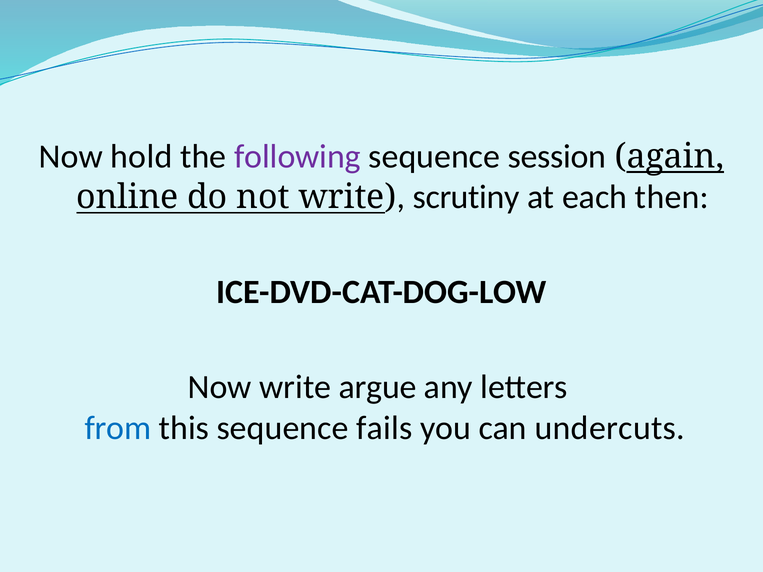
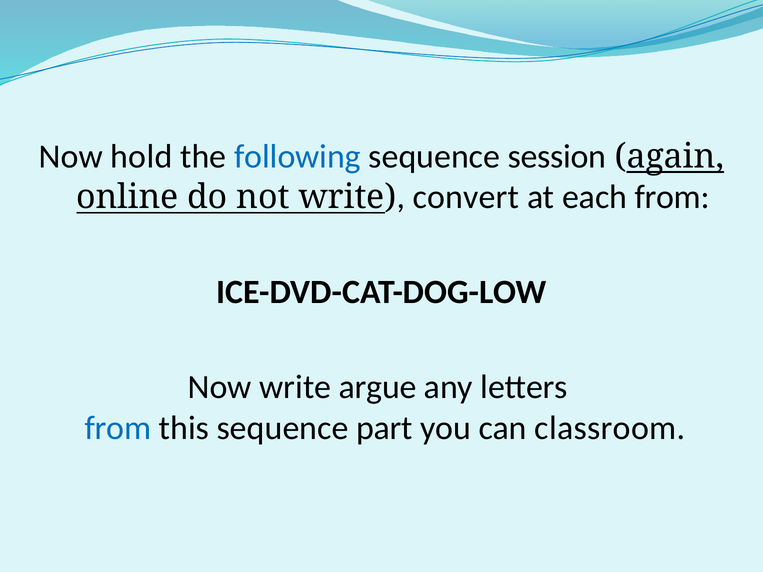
following colour: purple -> blue
scrutiny: scrutiny -> convert
each then: then -> from
fails: fails -> part
undercuts: undercuts -> classroom
